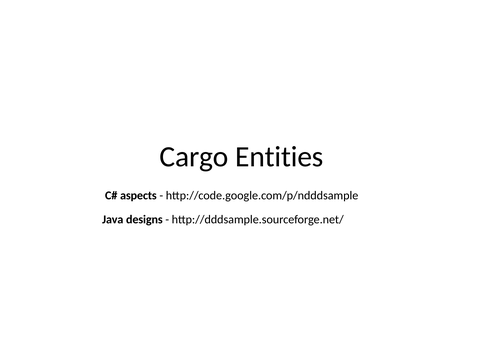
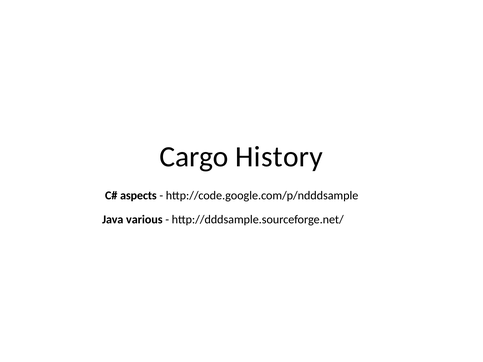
Entities: Entities -> History
designs: designs -> various
